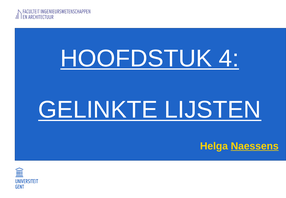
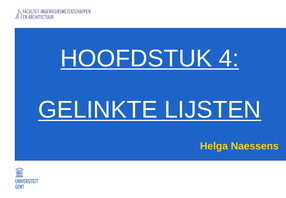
Naessens underline: present -> none
